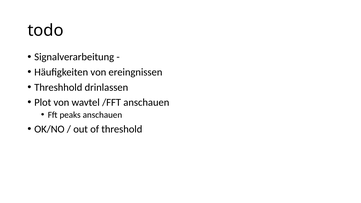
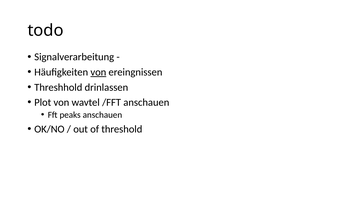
von at (98, 72) underline: none -> present
